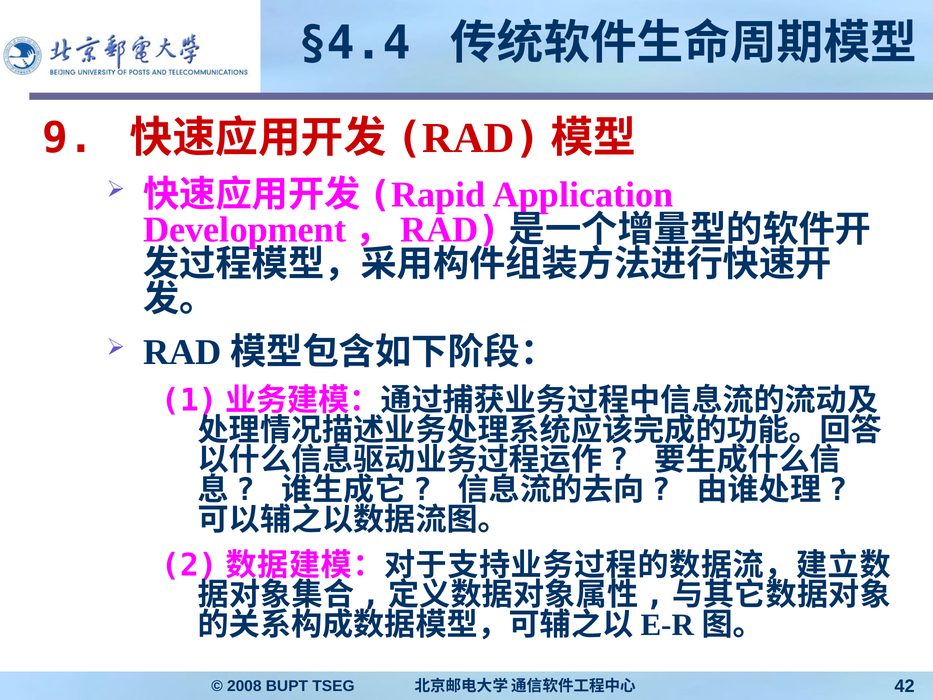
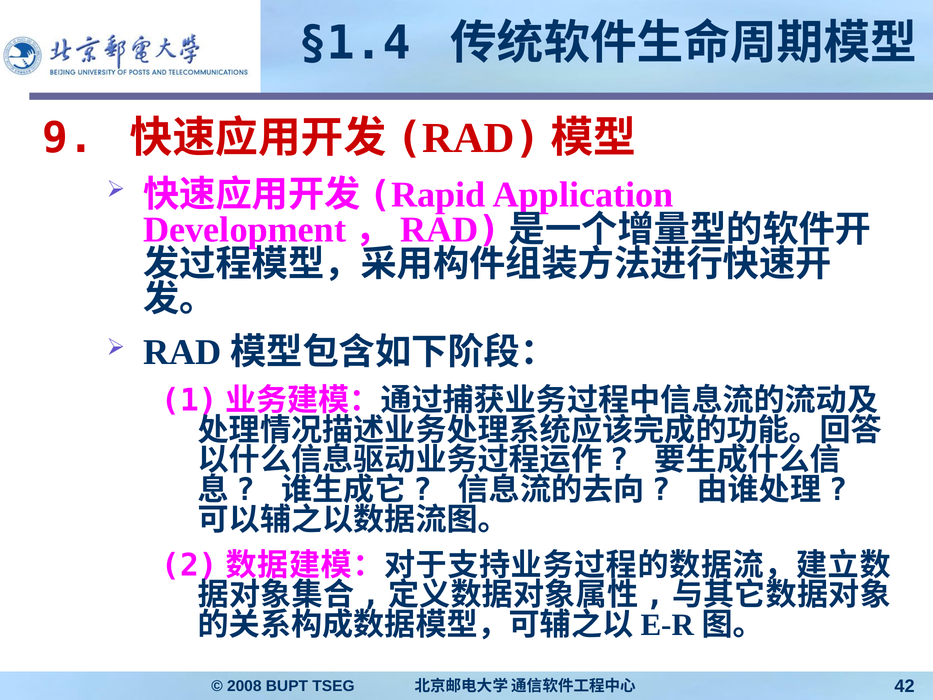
§4.4: §4.4 -> §1.4
